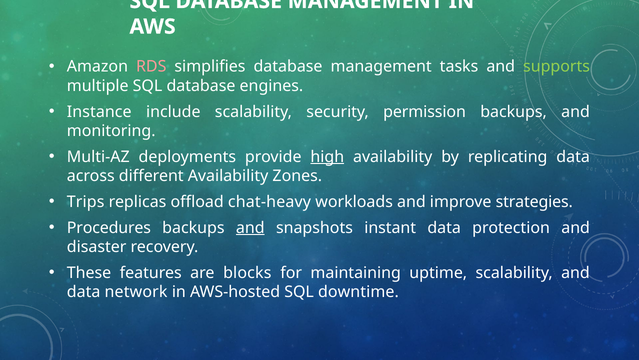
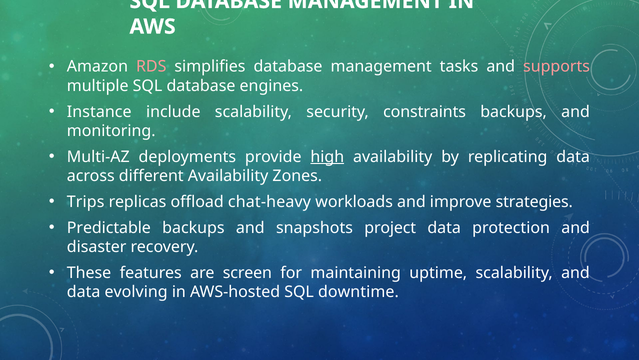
supports colour: light green -> pink
permission: permission -> constraints
Procedures: Procedures -> Predictable
and at (250, 227) underline: present -> none
instant: instant -> project
blocks: blocks -> screen
network: network -> evolving
